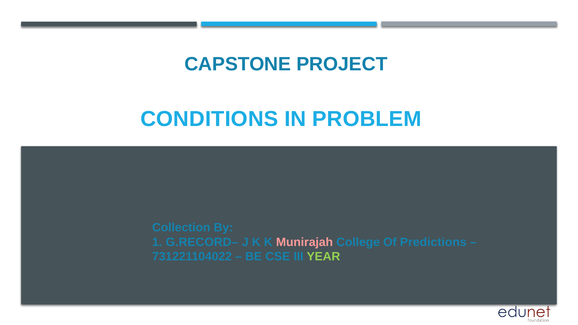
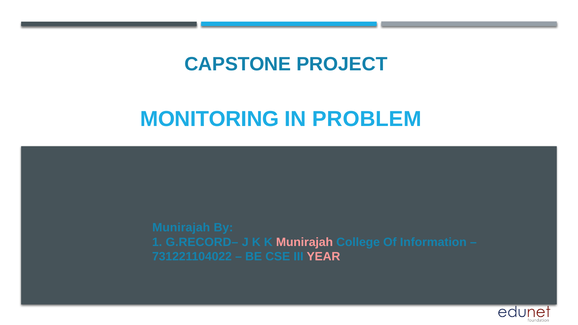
CONDITIONS: CONDITIONS -> MONITORING
Collection at (181, 228): Collection -> Munirajah
Predictions: Predictions -> Information
YEAR colour: light green -> pink
